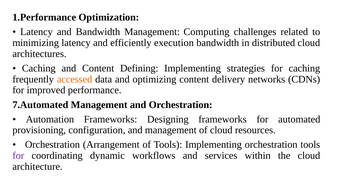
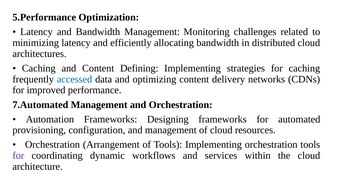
1.Performance: 1.Performance -> 5.Performance
Computing: Computing -> Monitoring
execution: execution -> allocating
accessed colour: orange -> blue
